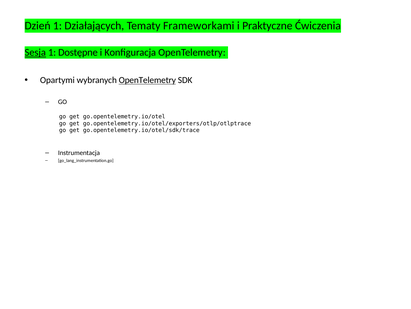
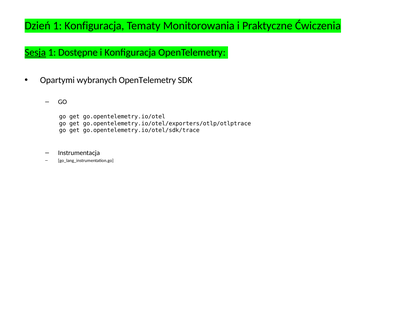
1 Działających: Działających -> Konfiguracja
Frameworkami: Frameworkami -> Monitorowania
OpenTelemetry at (147, 80) underline: present -> none
